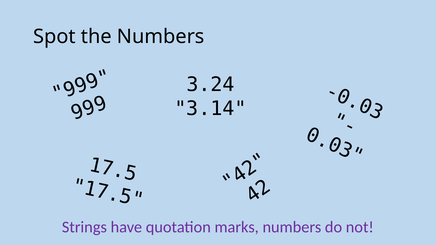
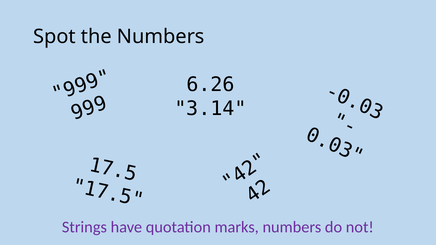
3.24: 3.24 -> 6.26
